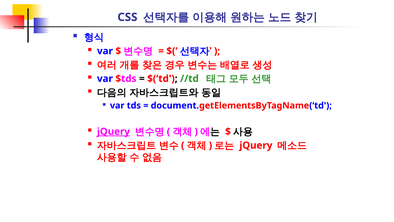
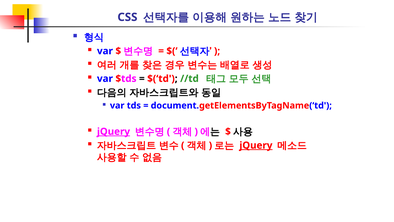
jQuery at (256, 145) underline: none -> present
